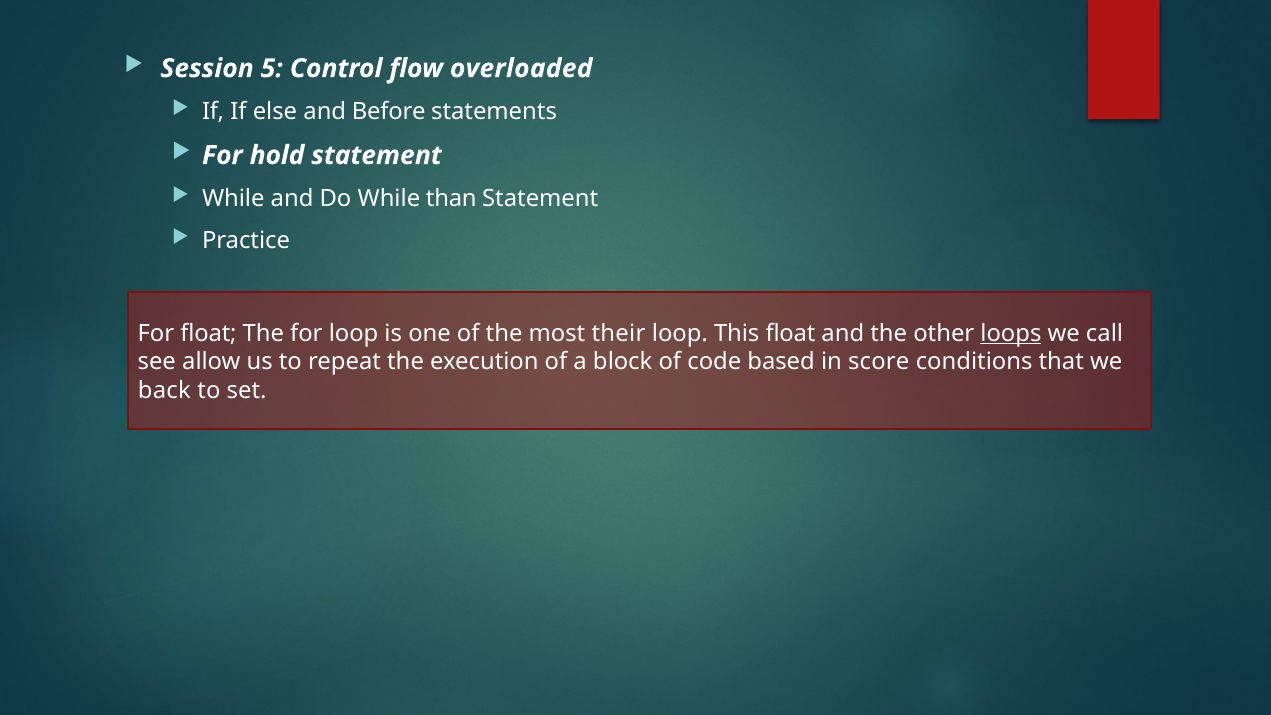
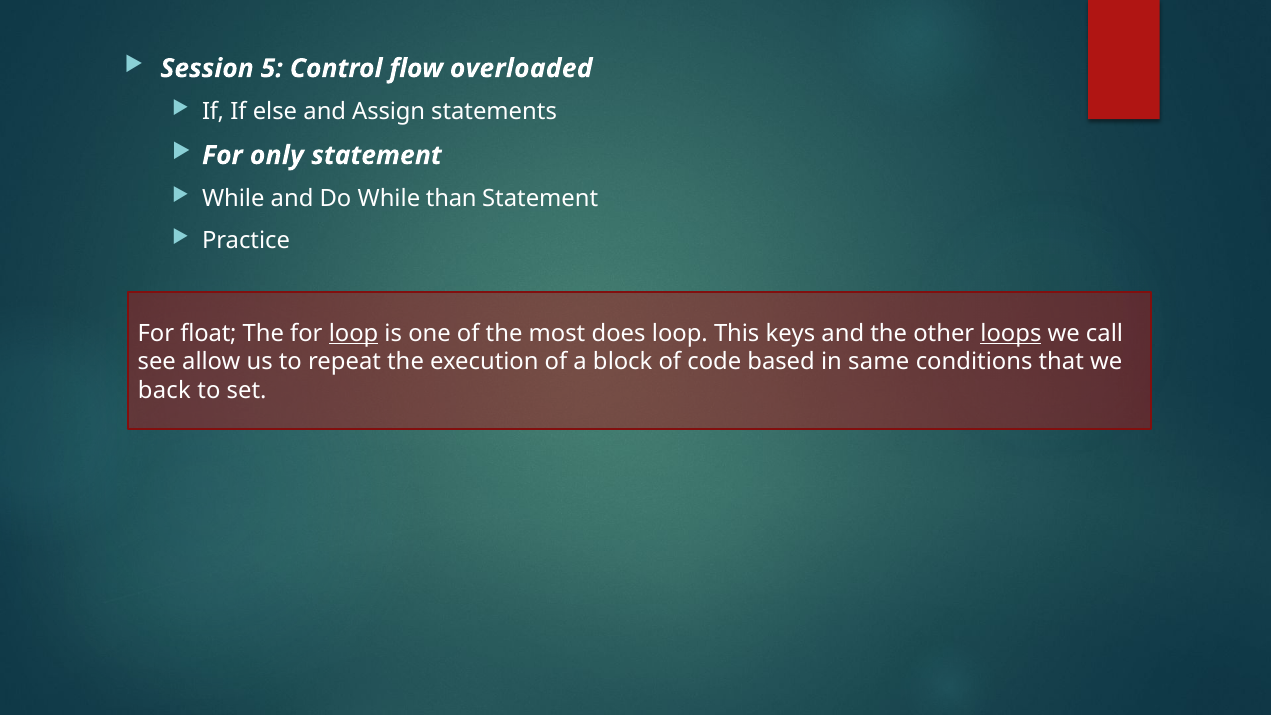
Before: Before -> Assign
hold: hold -> only
loop at (354, 333) underline: none -> present
their: their -> does
This float: float -> keys
score: score -> same
